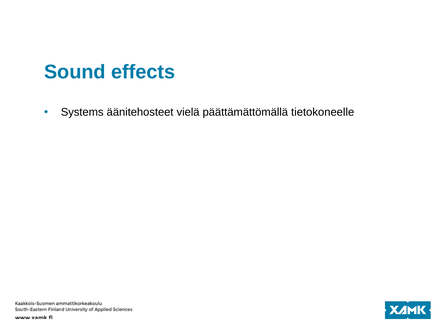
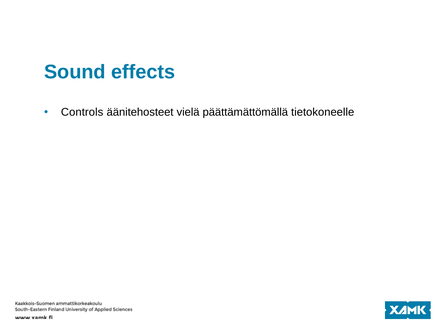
Systems: Systems -> Controls
